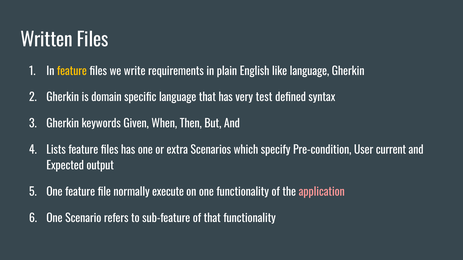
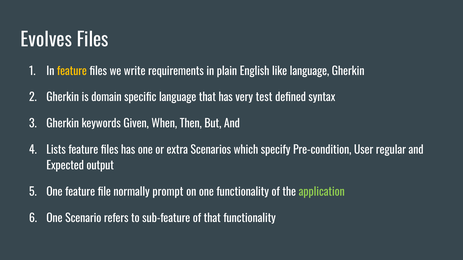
Written: Written -> Evolves
current: current -> regular
execute: execute -> prompt
application colour: pink -> light green
